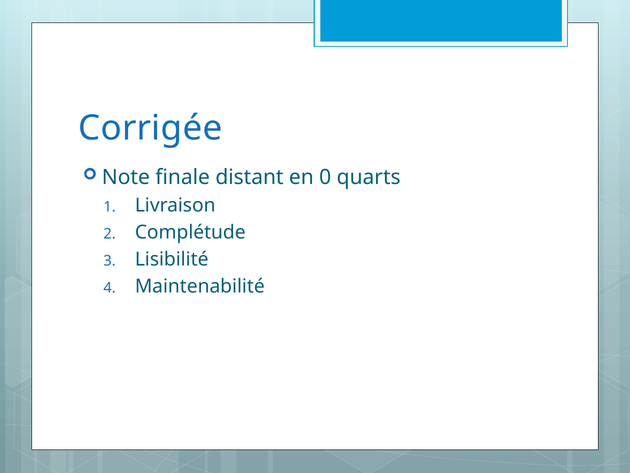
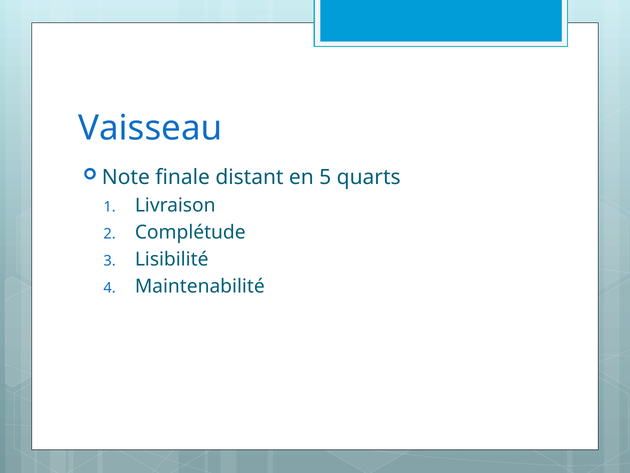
Corrigée: Corrigée -> Vaisseau
0: 0 -> 5
